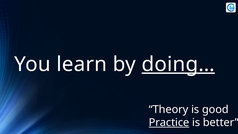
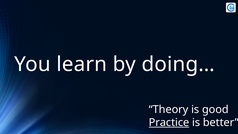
doing… underline: present -> none
